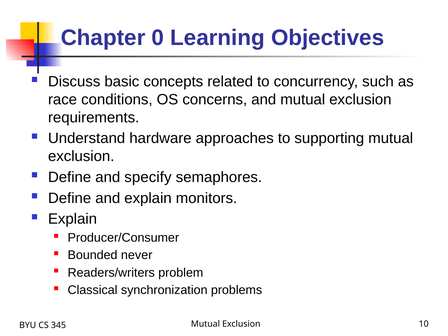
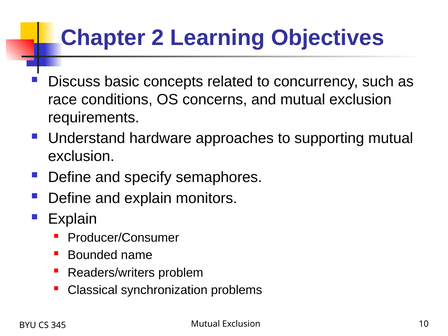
0: 0 -> 2
never: never -> name
